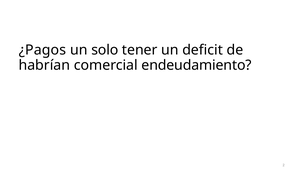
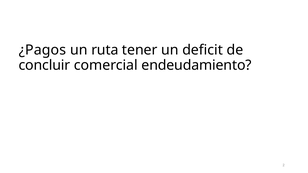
solo: solo -> ruta
habrían: habrían -> concluir
